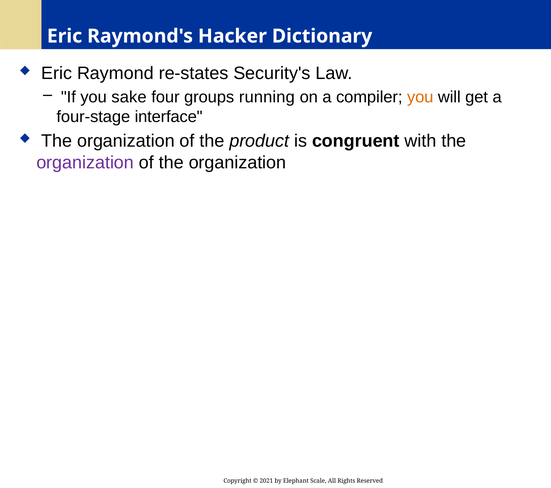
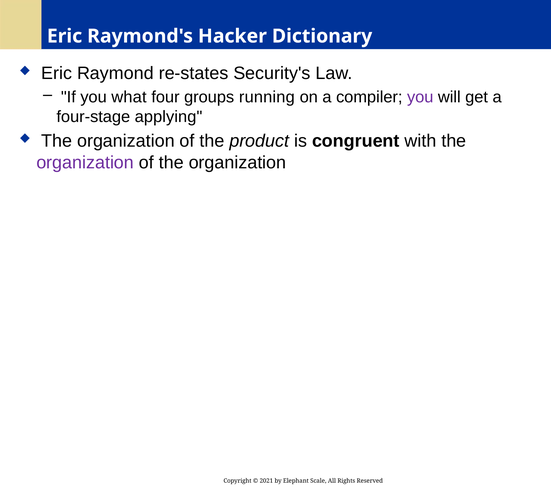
sake: sake -> what
you at (420, 97) colour: orange -> purple
interface: interface -> applying
